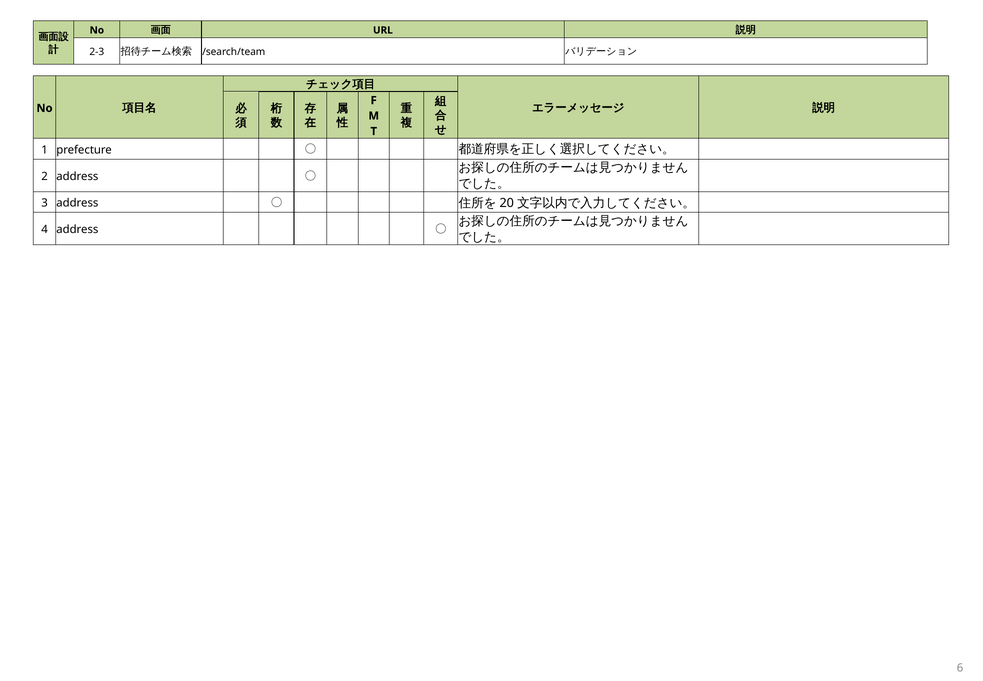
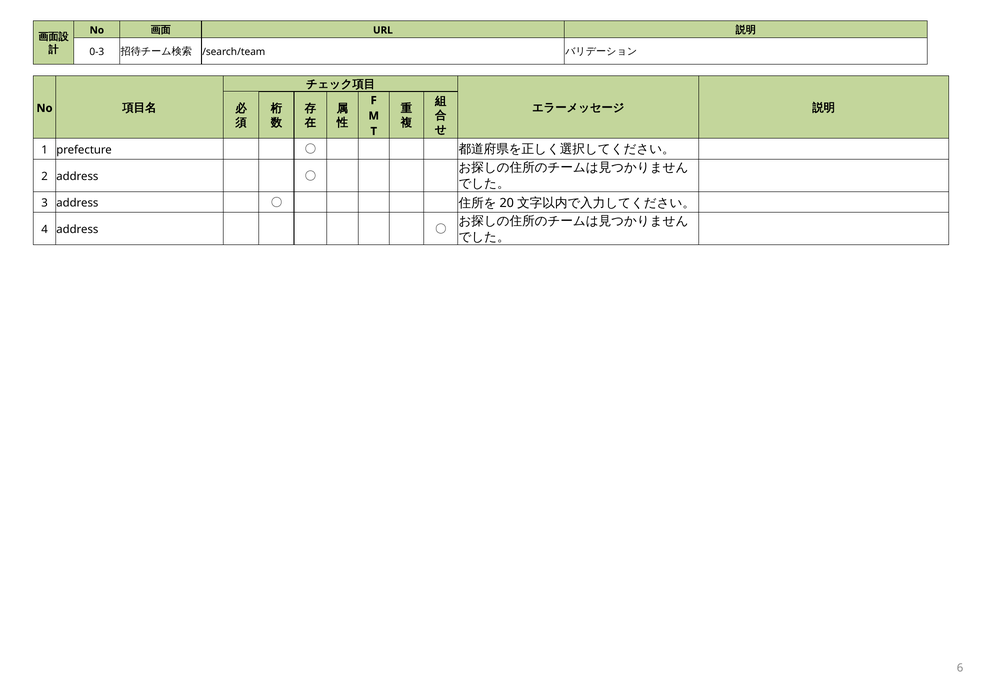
2-3: 2-3 -> 0-3
